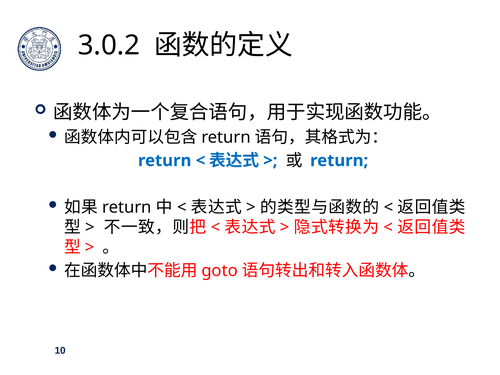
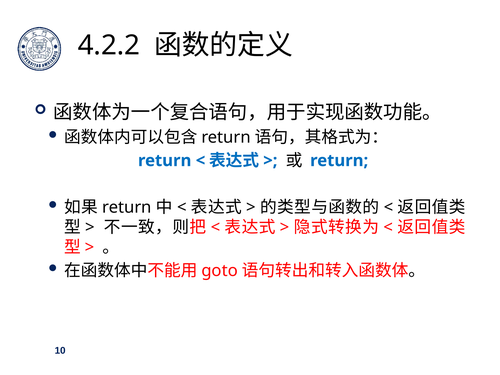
3.0.2: 3.0.2 -> 4.2.2
